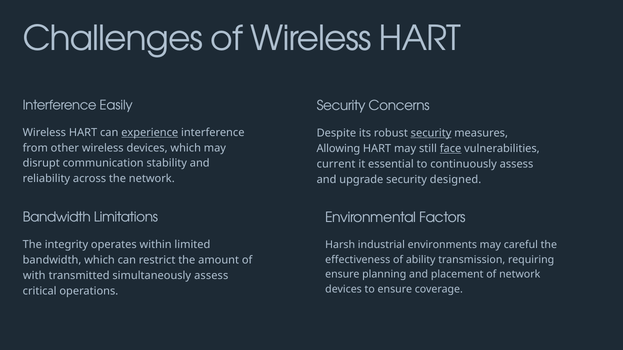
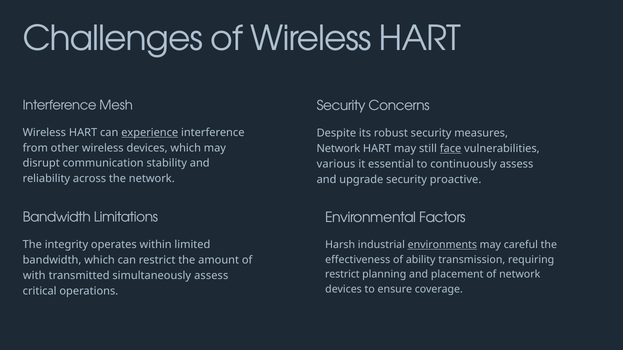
Easily: Easily -> Mesh
security at (431, 133) underline: present -> none
Allowing at (338, 149): Allowing -> Network
current: current -> various
designed: designed -> proactive
environments underline: none -> present
ensure at (342, 275): ensure -> restrict
